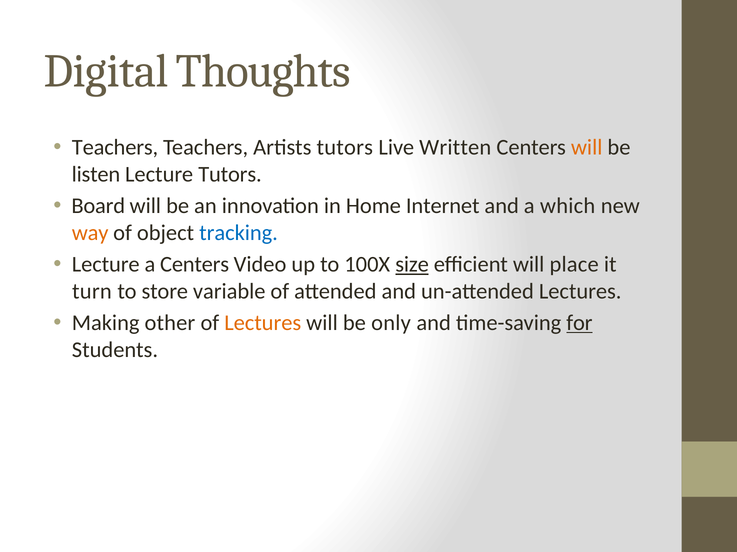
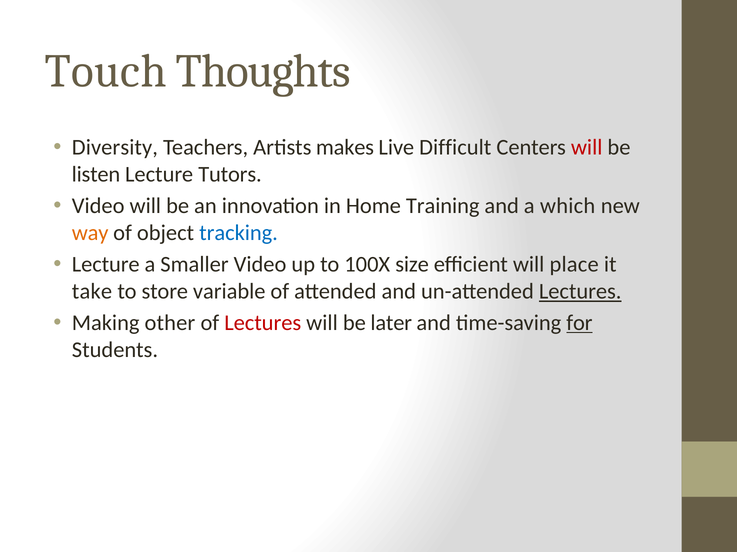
Digital: Digital -> Touch
Teachers at (115, 148): Teachers -> Diversity
Artists tutors: tutors -> makes
Written: Written -> Difficult
will at (587, 148) colour: orange -> red
Board at (98, 206): Board -> Video
Internet: Internet -> Training
a Centers: Centers -> Smaller
size underline: present -> none
turn: turn -> take
Lectures at (580, 292) underline: none -> present
Lectures at (263, 323) colour: orange -> red
only: only -> later
